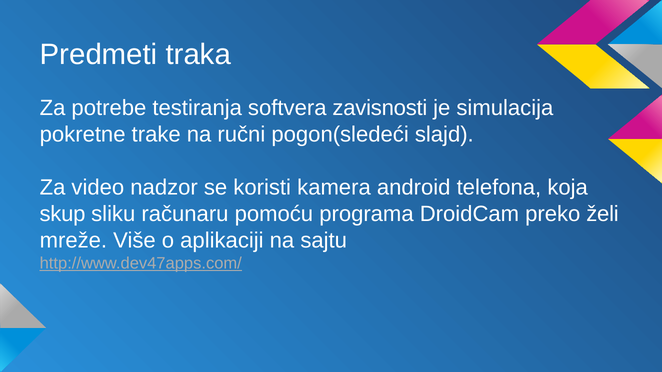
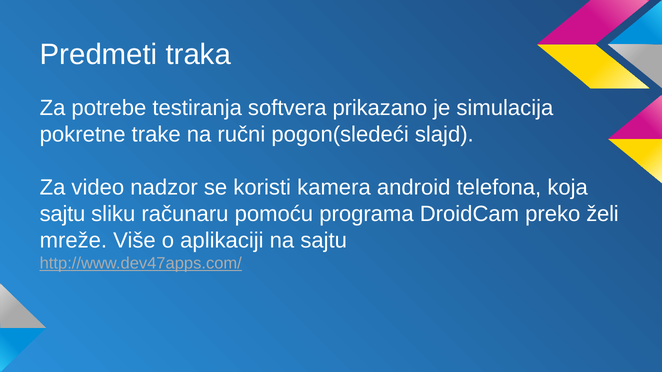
zavisnosti: zavisnosti -> prikazano
skup at (63, 214): skup -> sajtu
